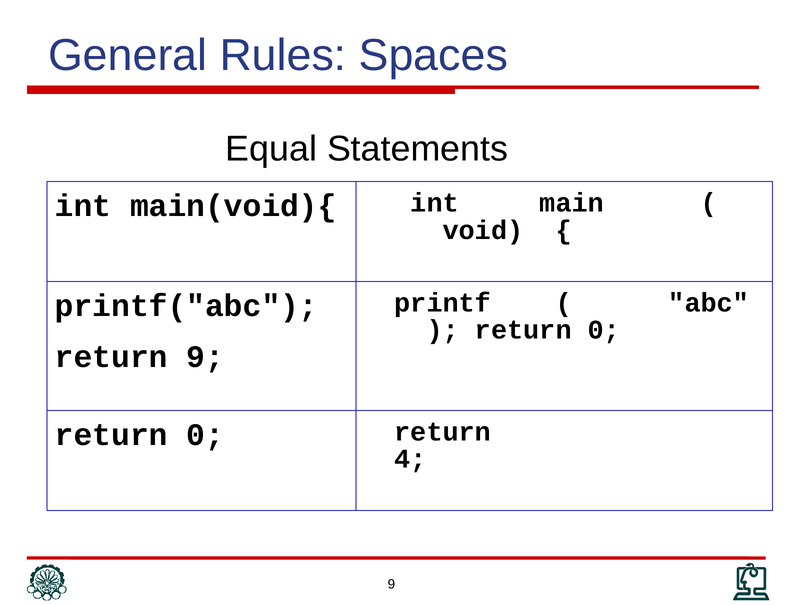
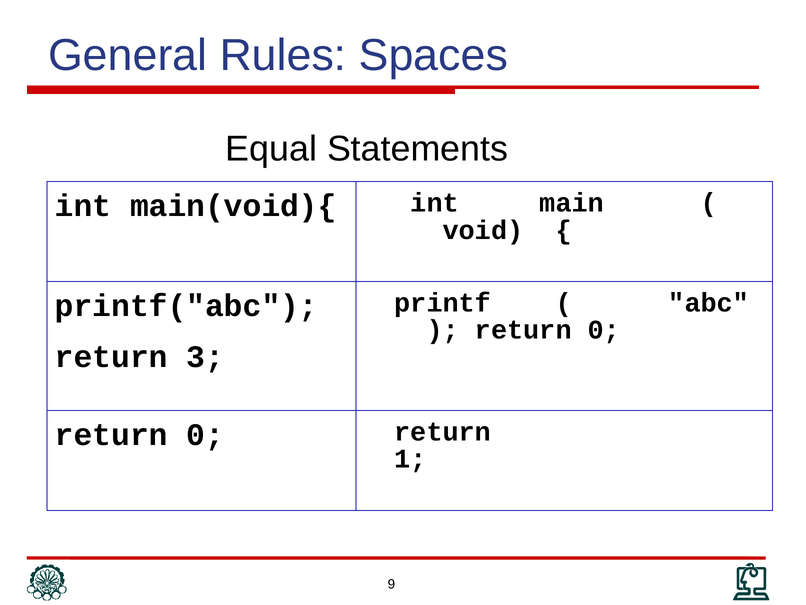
return 9: 9 -> 3
4: 4 -> 1
